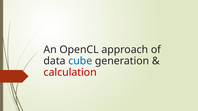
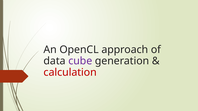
cube colour: blue -> purple
